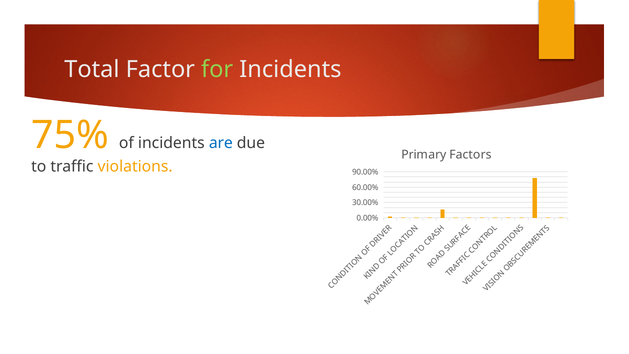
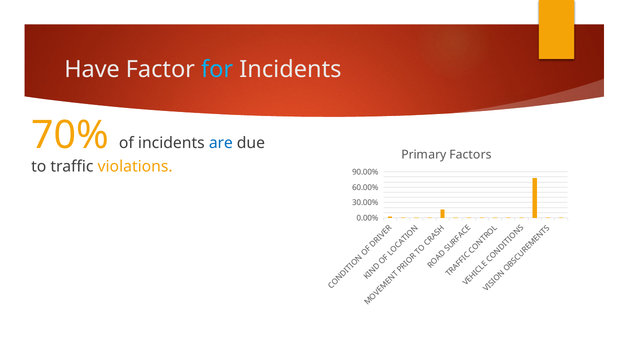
Total: Total -> Have
for colour: light green -> light blue
75%: 75% -> 70%
